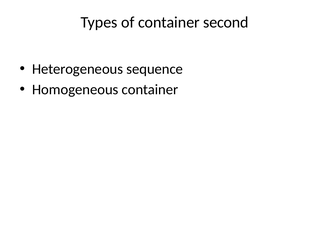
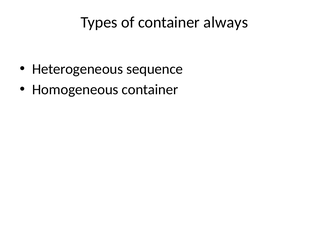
second: second -> always
